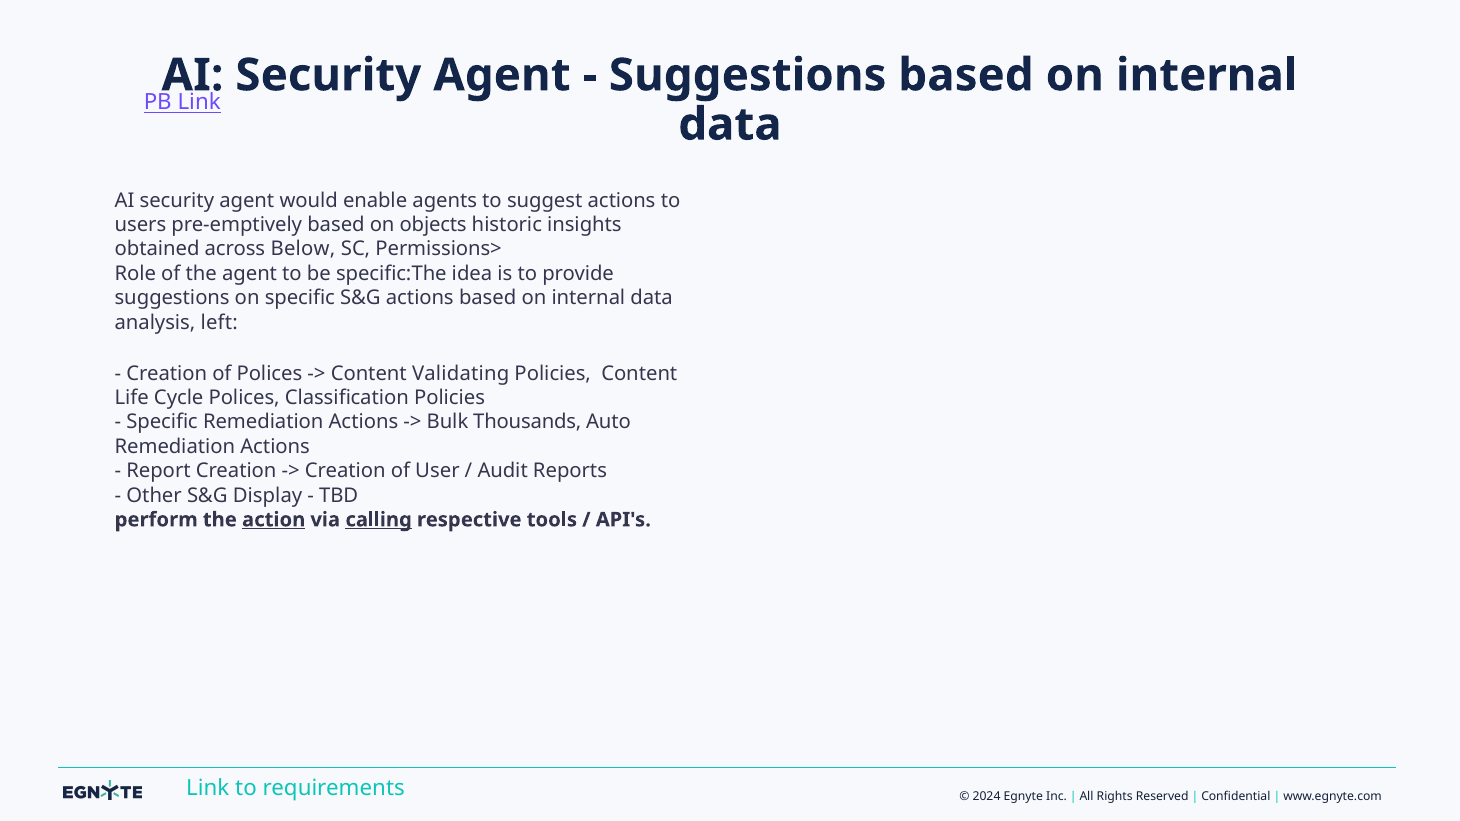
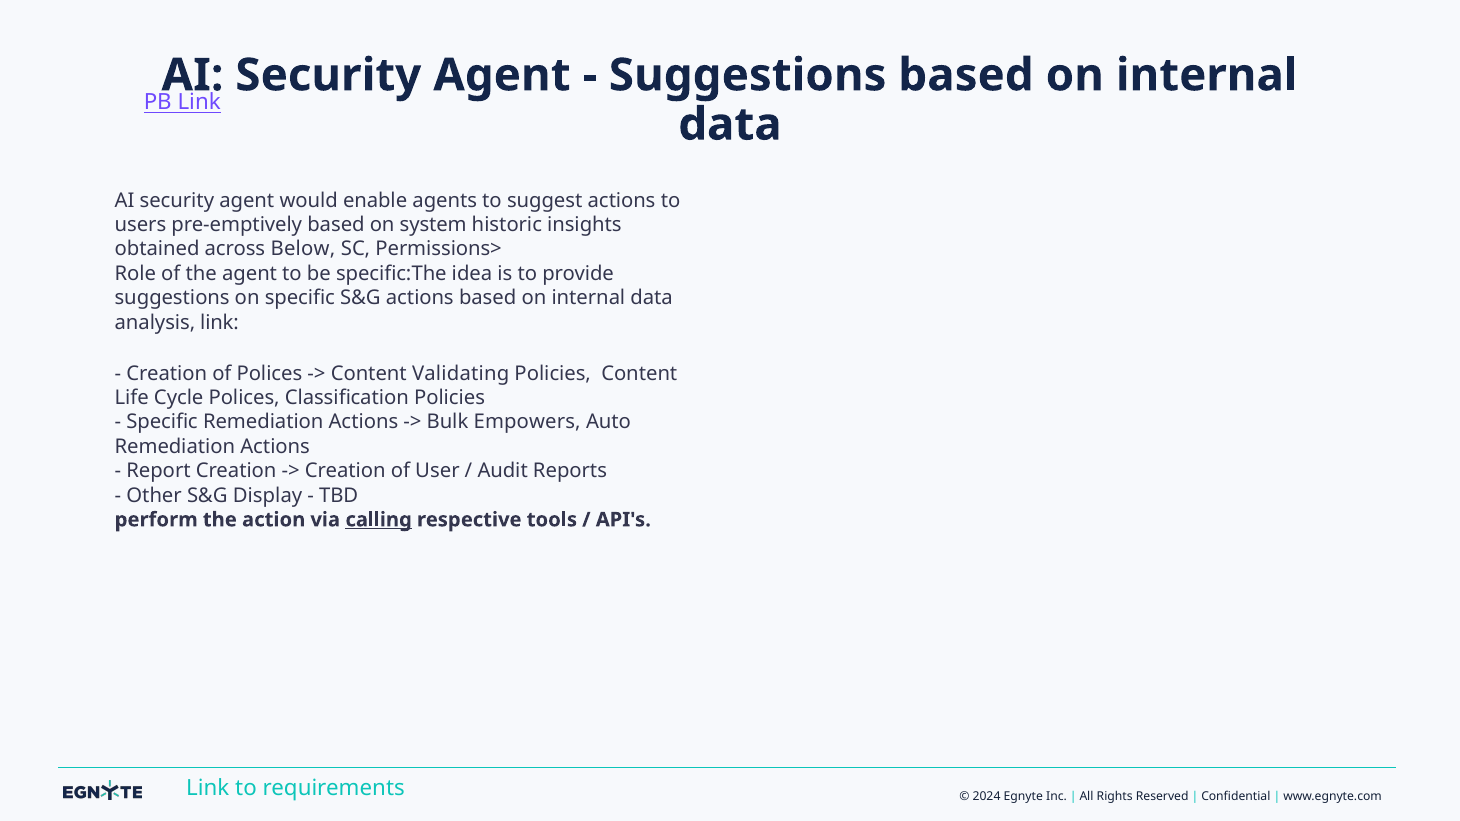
objects: objects -> system
analysis left: left -> link
Thousands: Thousands -> Empowers
action underline: present -> none
